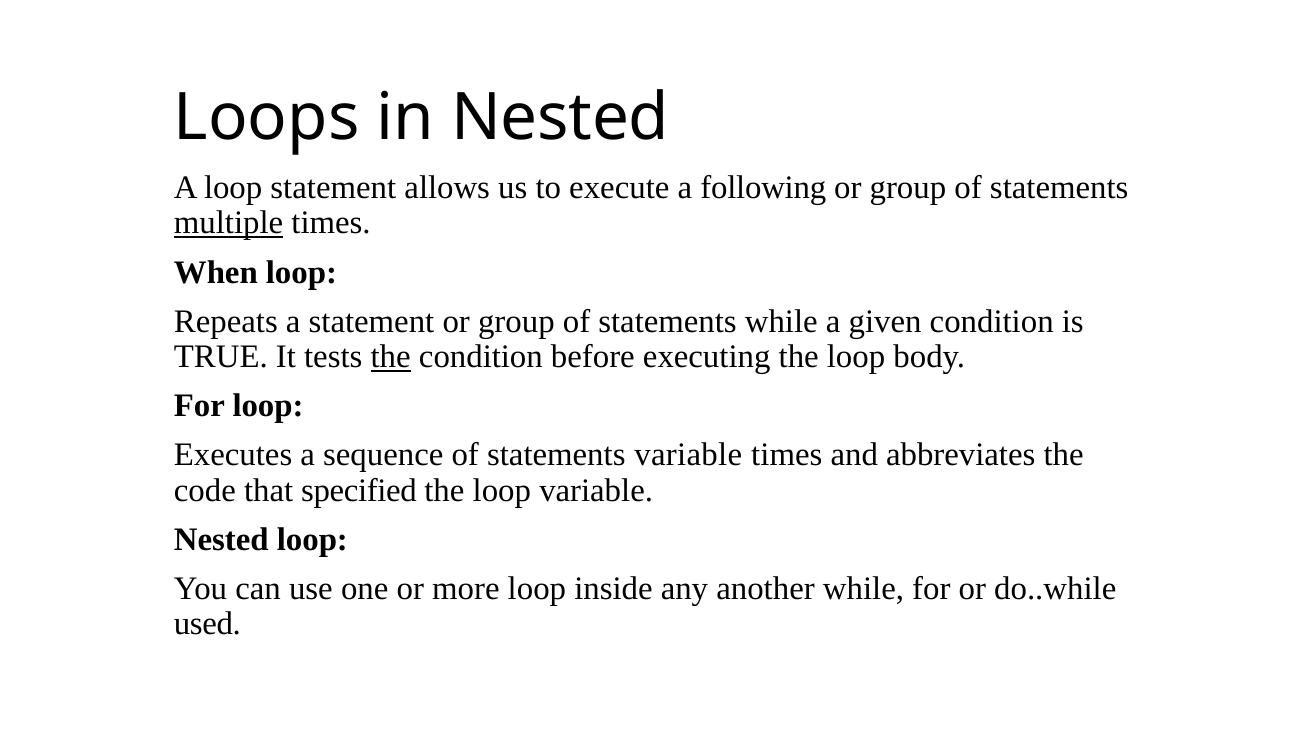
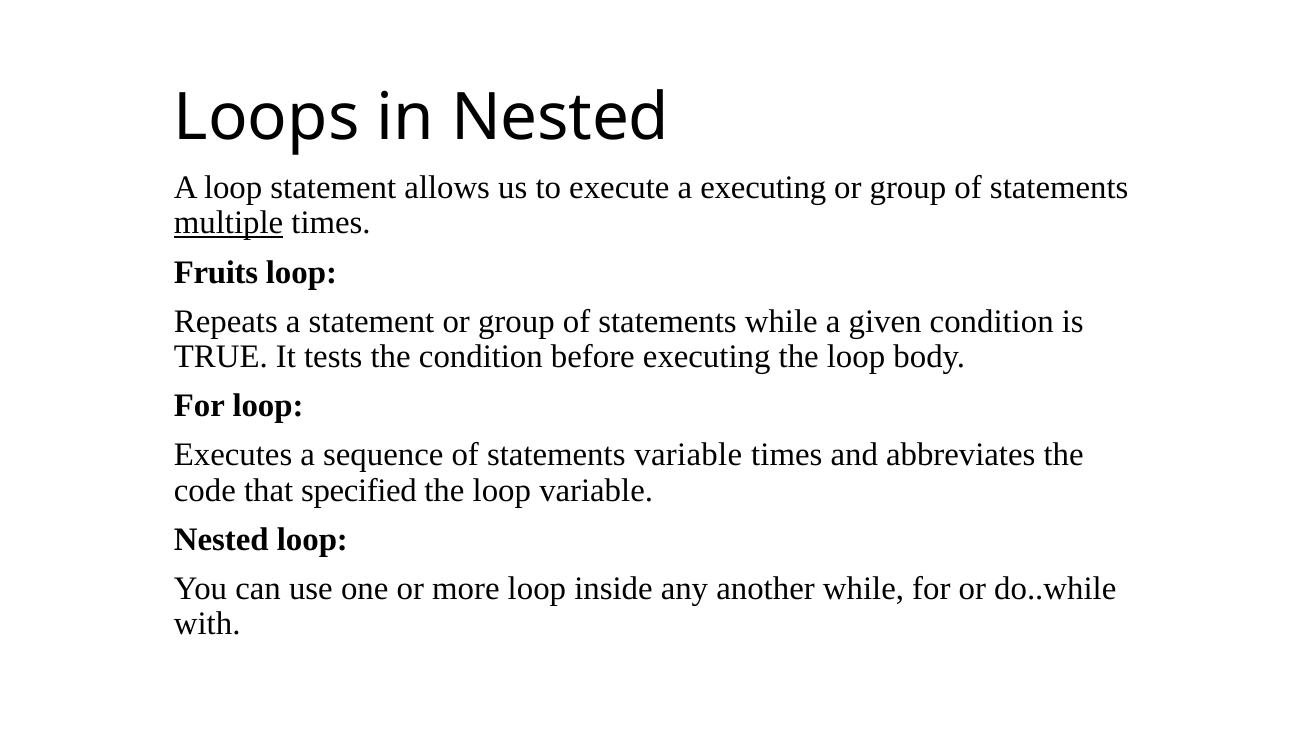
a following: following -> executing
When: When -> Fruits
the at (391, 357) underline: present -> none
used: used -> with
